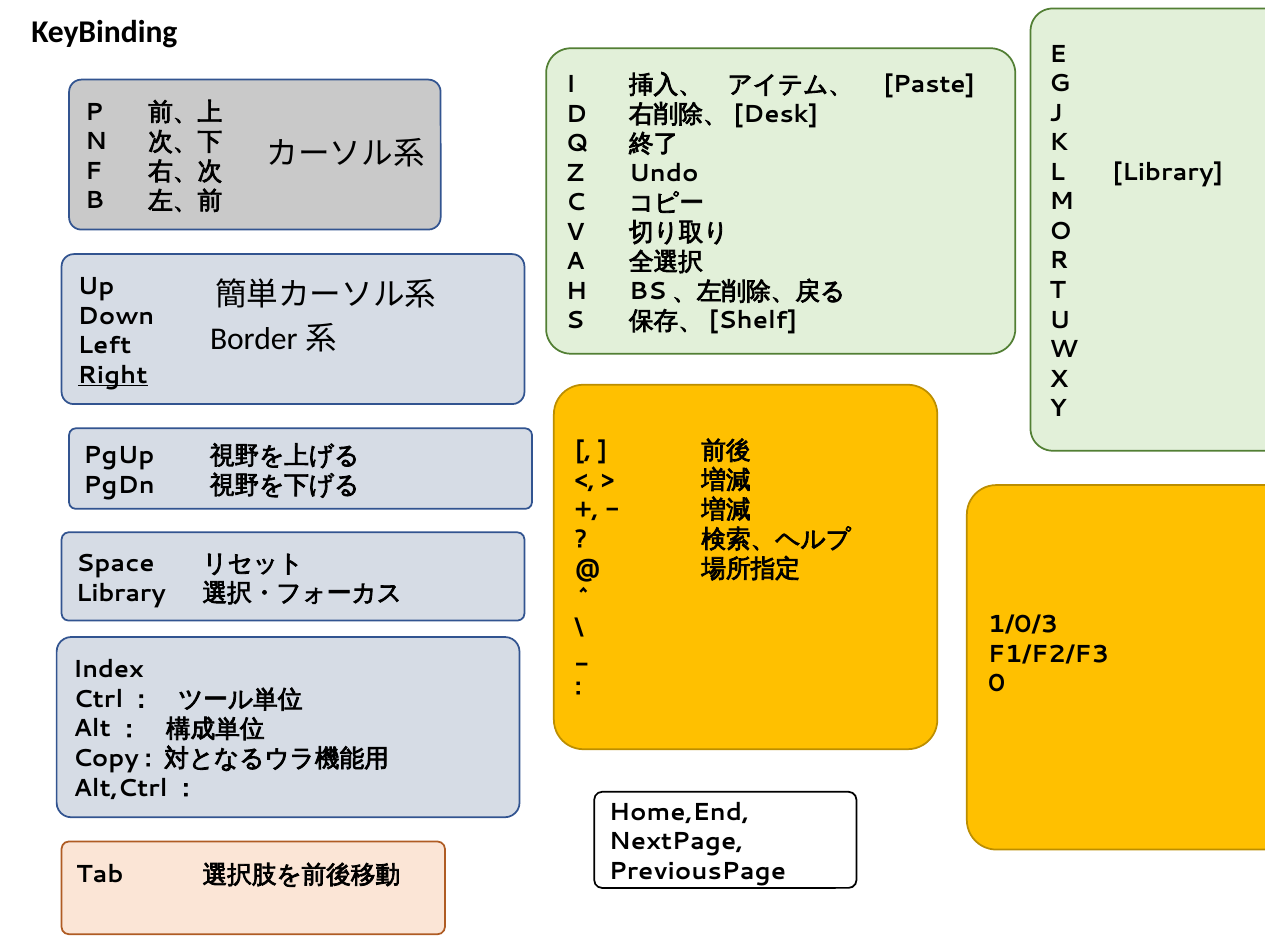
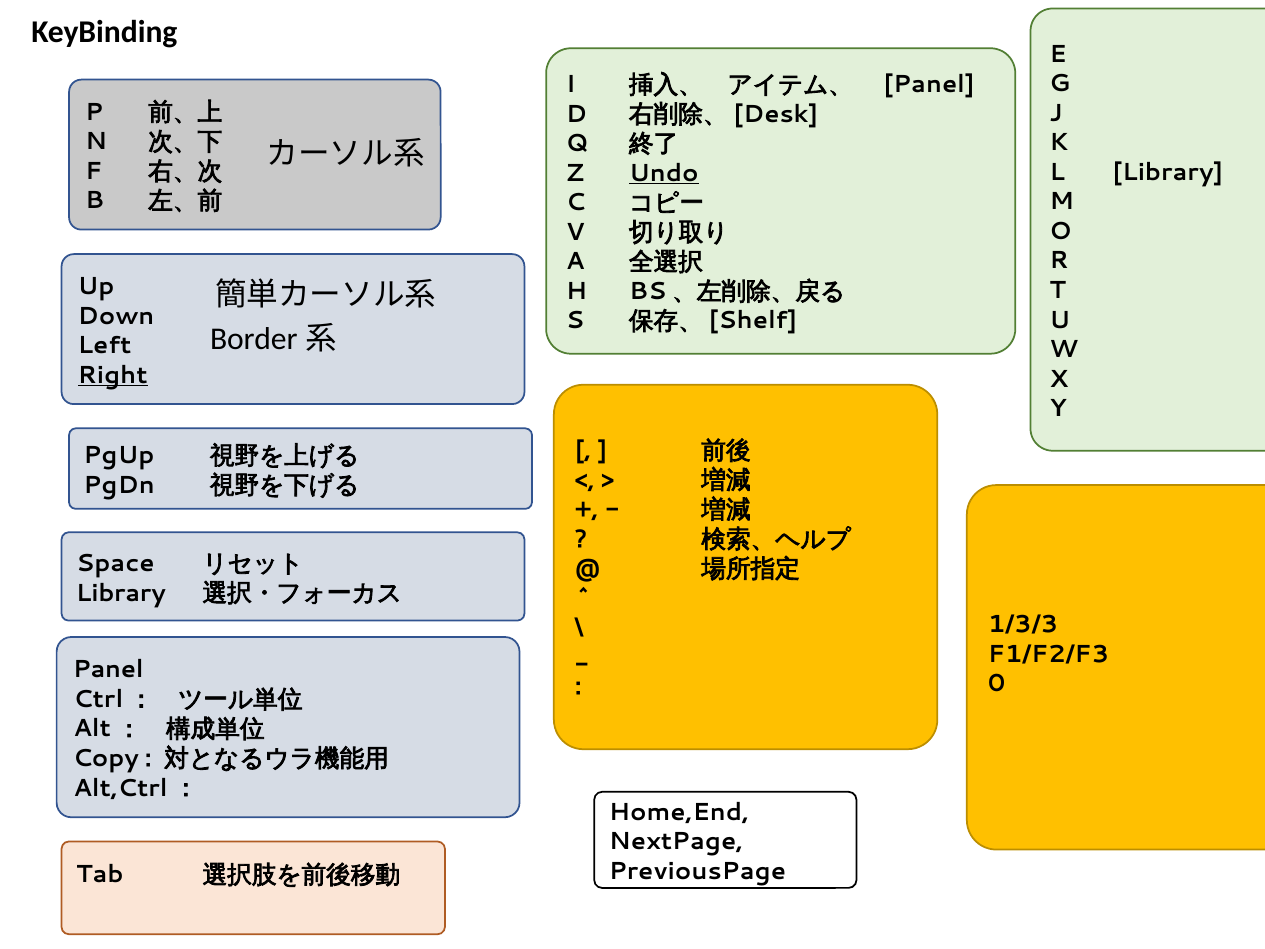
Paste at (929, 84): Paste -> Panel
Undo underline: none -> present
1/0/3: 1/0/3 -> 1/3/3
Index at (108, 670): Index -> Panel
